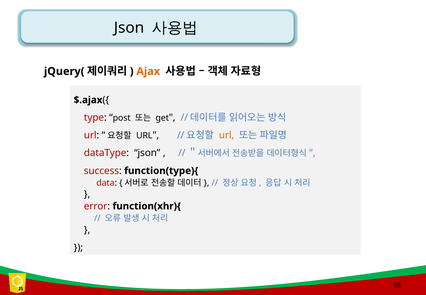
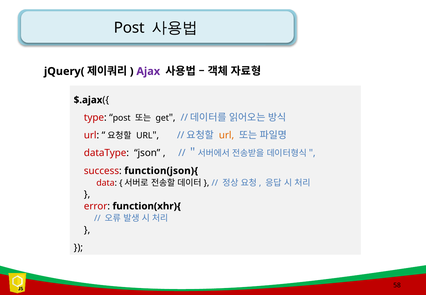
Json at (129, 28): Json -> Post
Ajax colour: orange -> purple
function(type){: function(type){ -> function(json){
